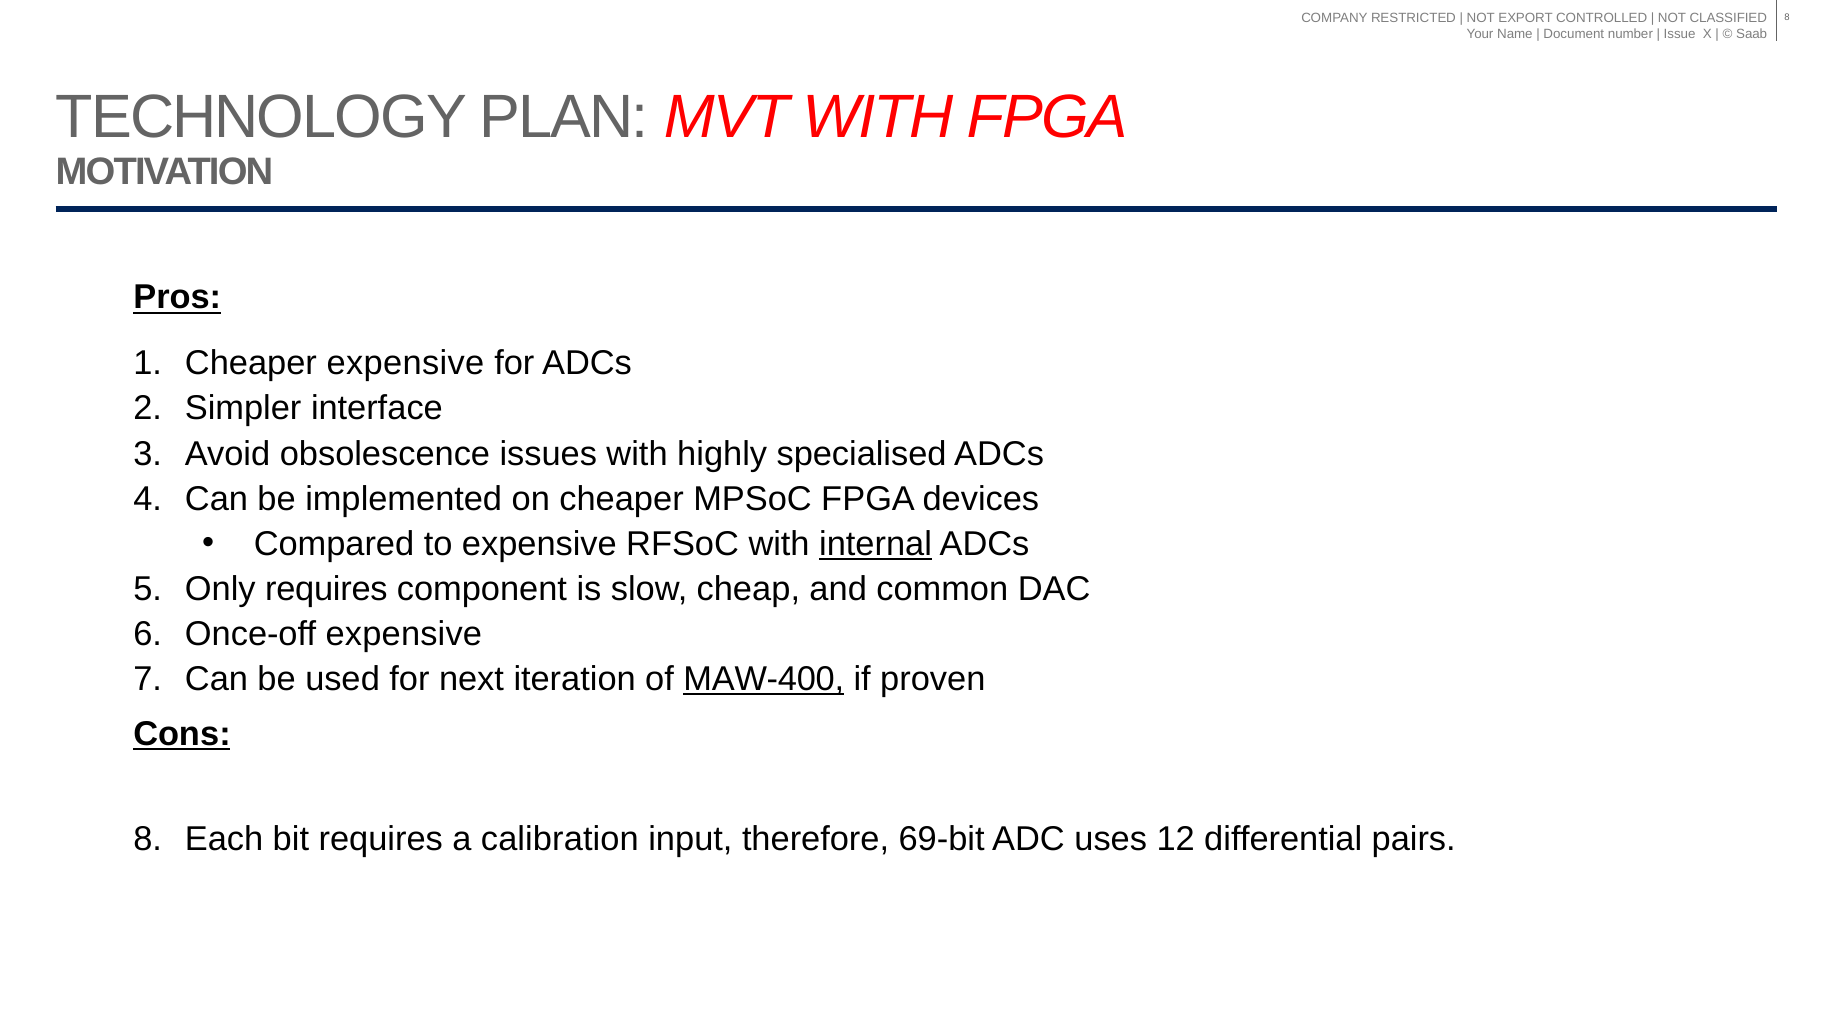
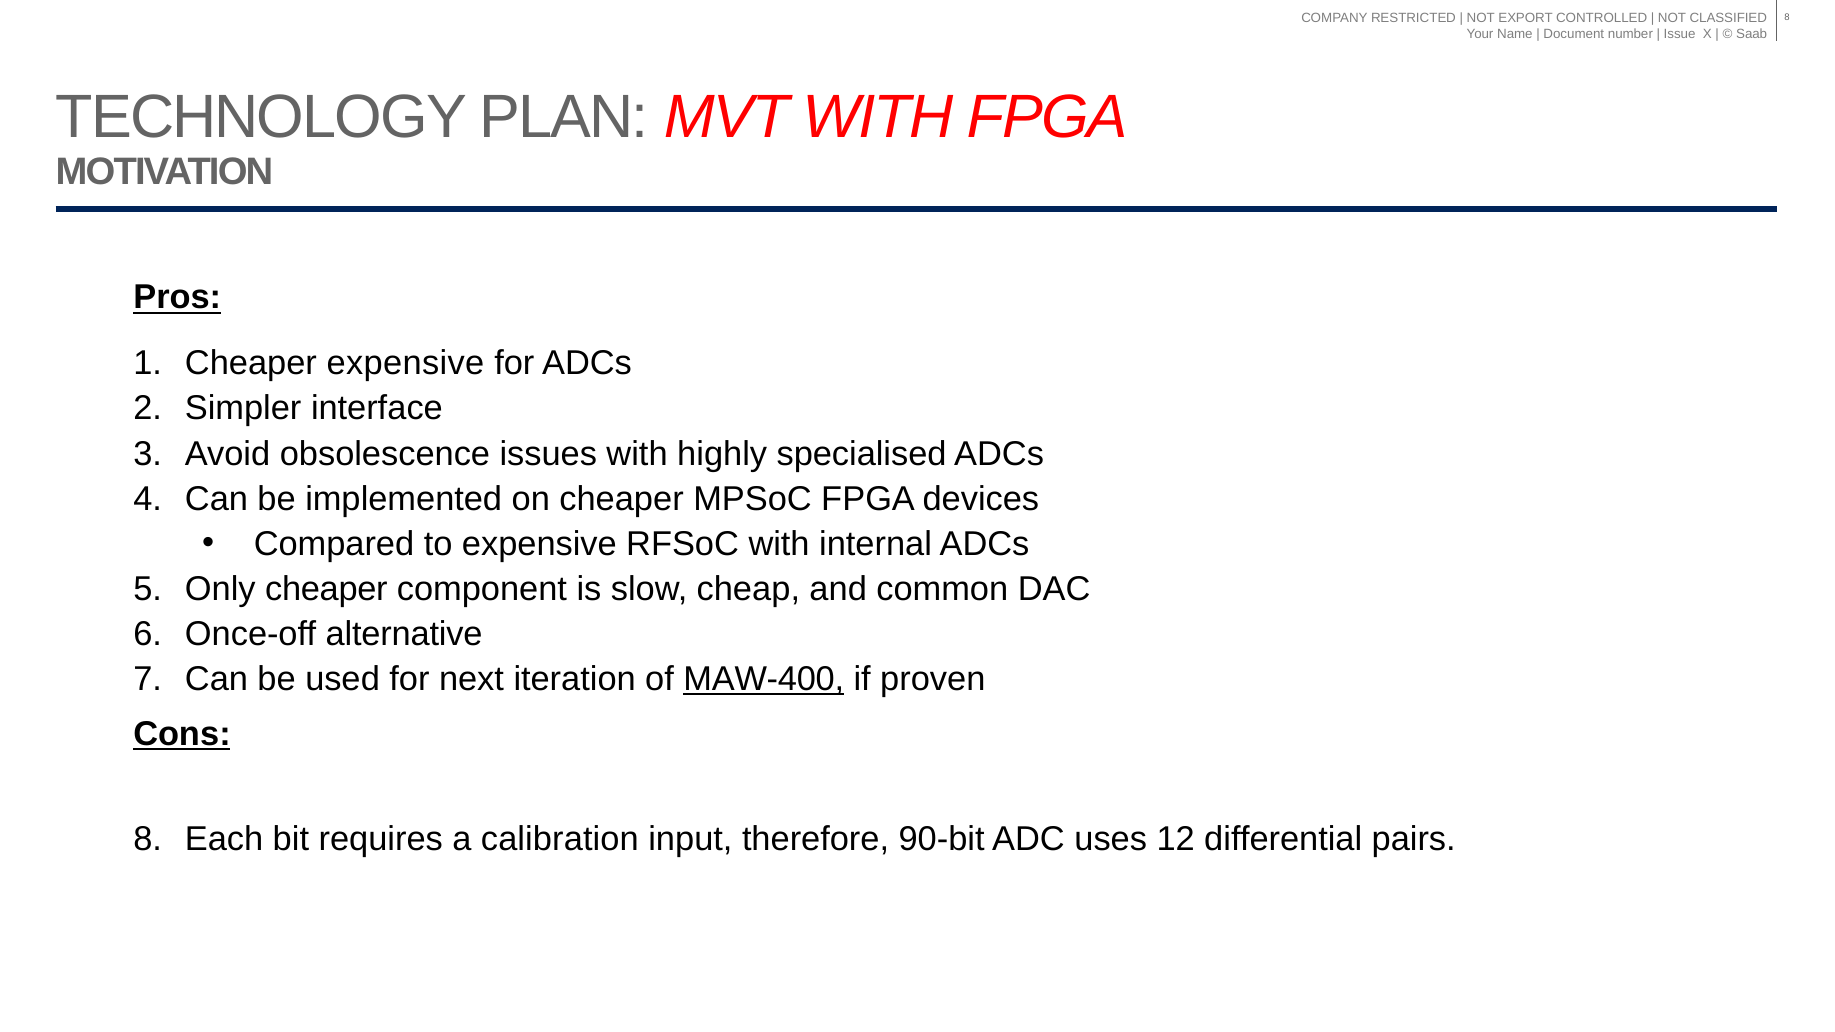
internal underline: present -> none
Only requires: requires -> cheaper
Once-off expensive: expensive -> alternative
69-bit: 69-bit -> 90-bit
